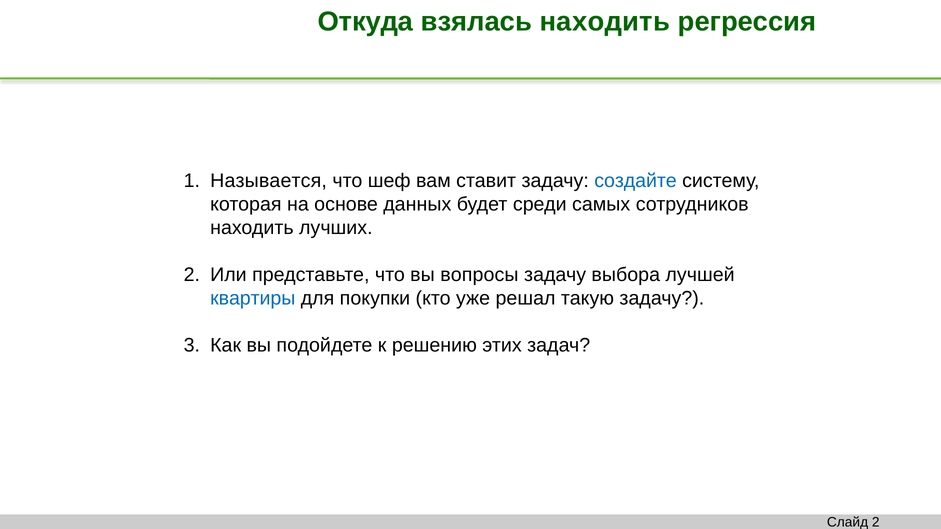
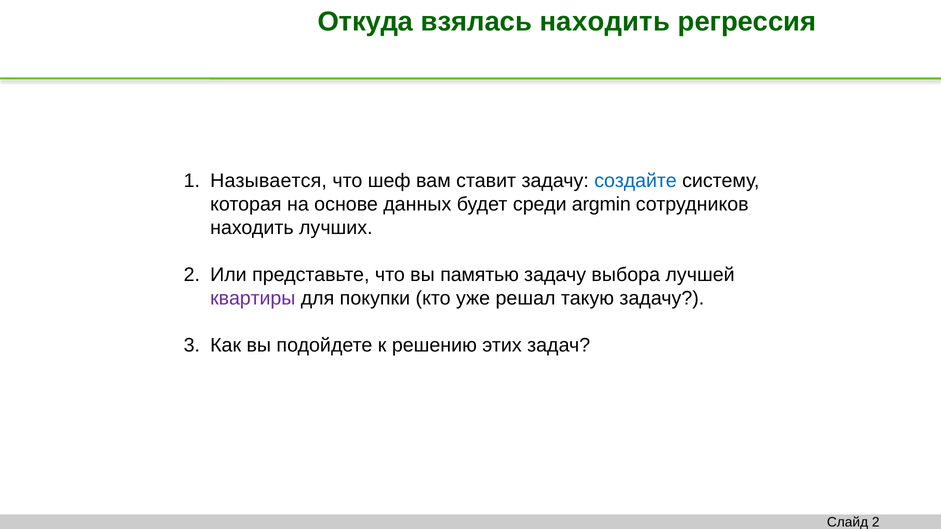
самых: самых -> argmin
вопросы: вопросы -> памятью
квартиры colour: blue -> purple
